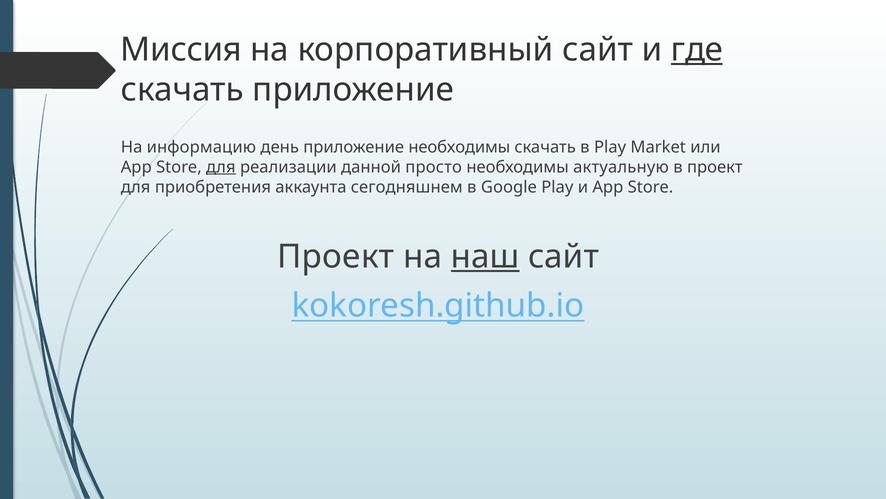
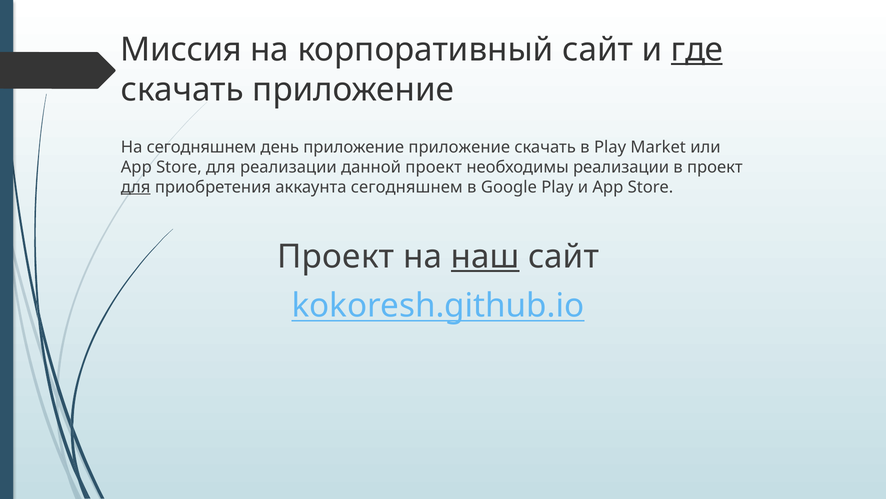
На информацию: информацию -> сегодняшнем
приложение необходимы: необходимы -> приложение
для at (221, 167) underline: present -> none
данной просто: просто -> проект
необходимы актуальную: актуальную -> реализации
для at (136, 187) underline: none -> present
